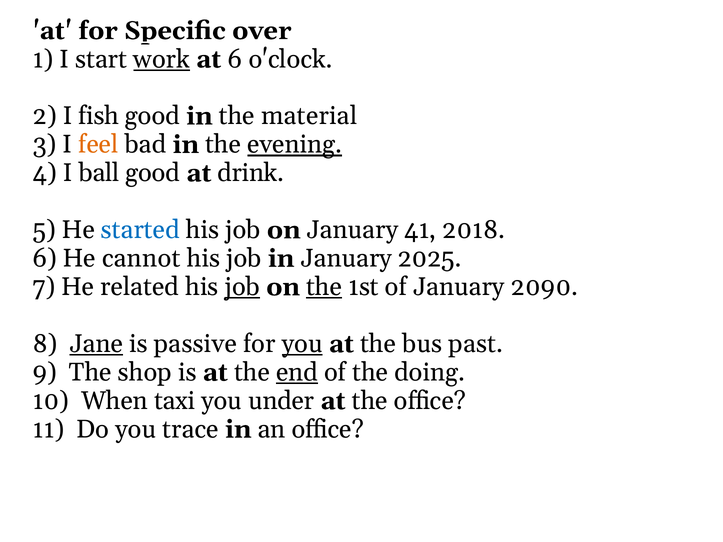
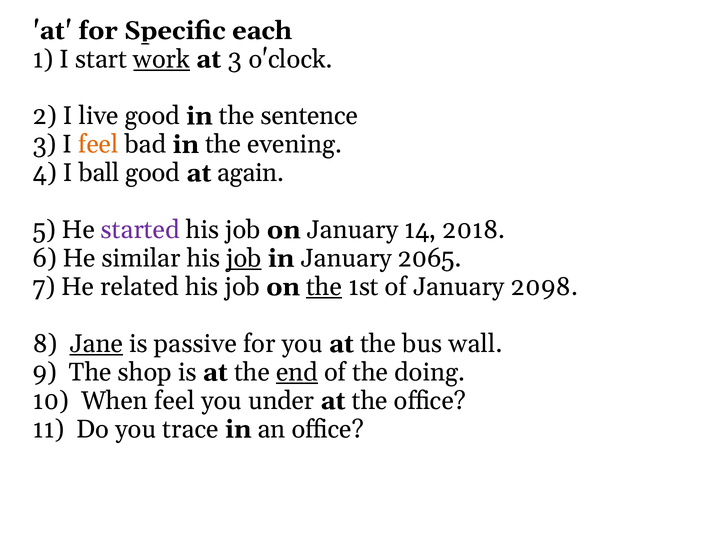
over: over -> each
at 6: 6 -> 3
fish: fish -> live
material: material -> sentence
evening underline: present -> none
drink: drink -> again
started colour: blue -> purple
41: 41 -> 14
cannot: cannot -> similar
job at (244, 259) underline: none -> present
2025: 2025 -> 2065
job at (242, 287) underline: present -> none
2090: 2090 -> 2098
you at (302, 344) underline: present -> none
past: past -> wall
When taxi: taxi -> feel
